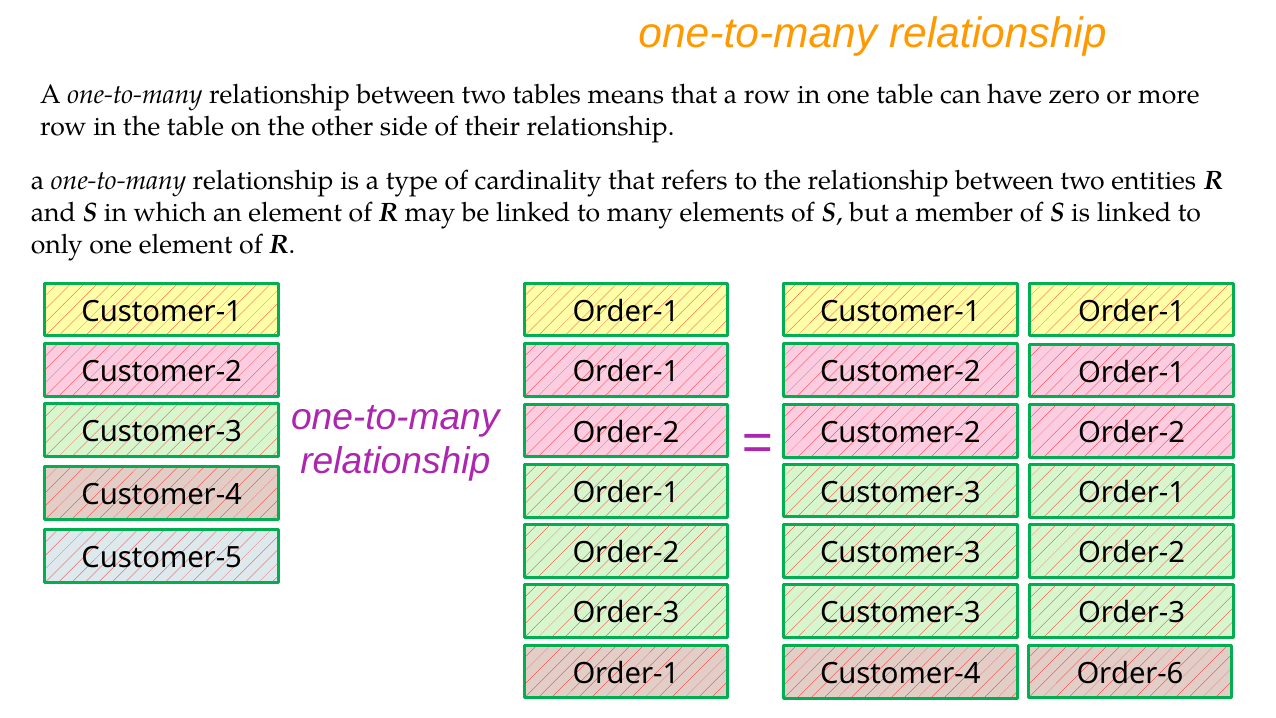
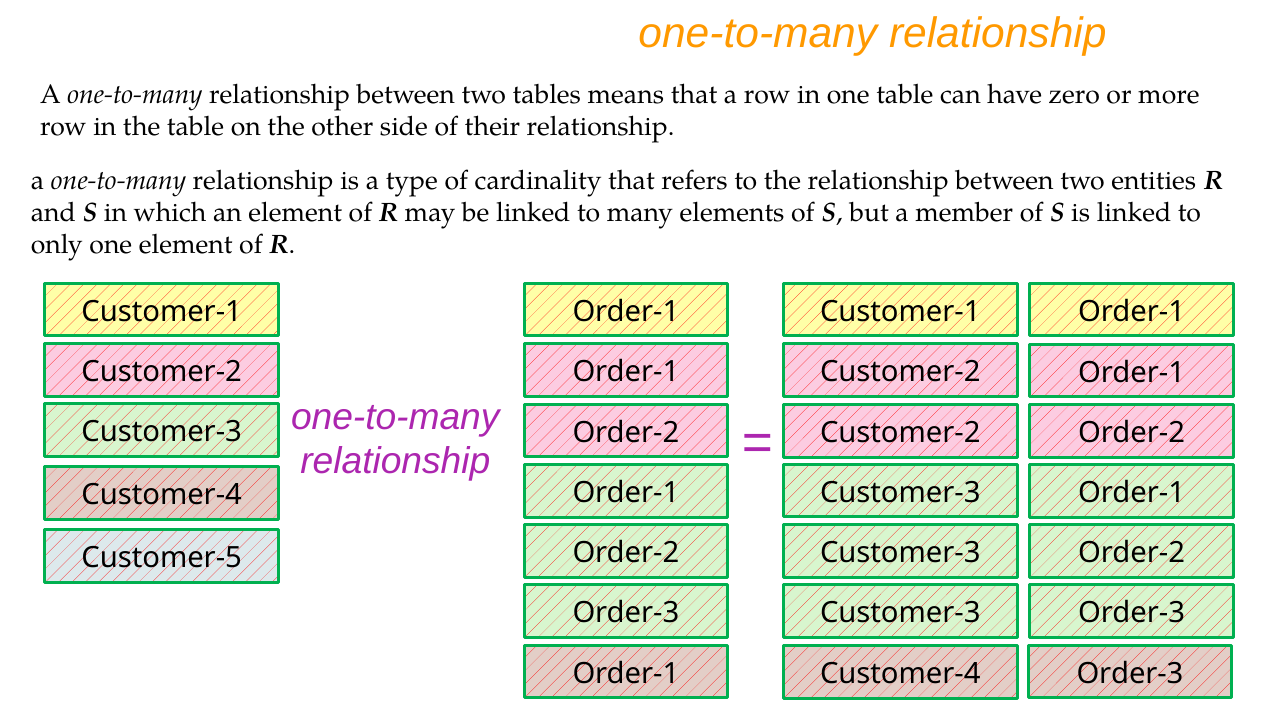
Customer-4 Order-6: Order-6 -> Order-3
